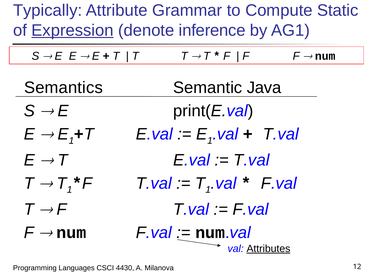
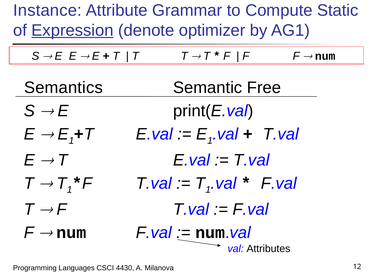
Typically: Typically -> Instance
inference: inference -> optimizer
Java: Java -> Free
Attributes underline: present -> none
